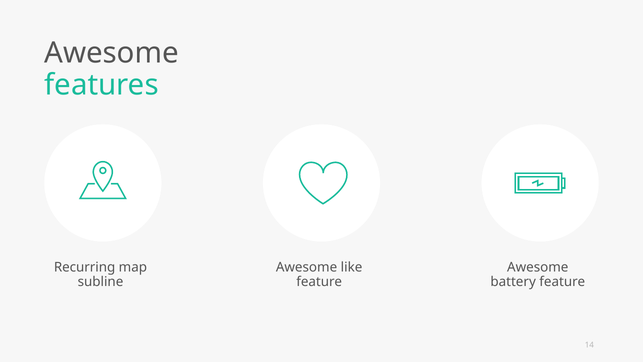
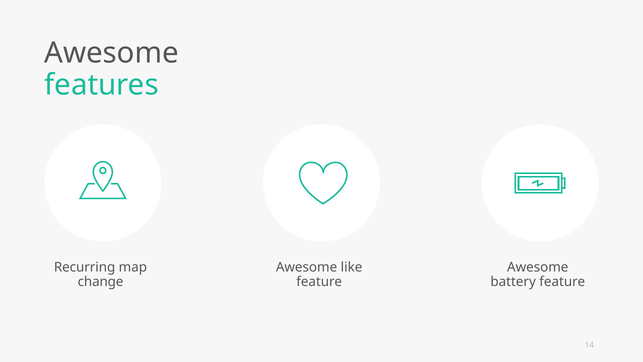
subline: subline -> change
